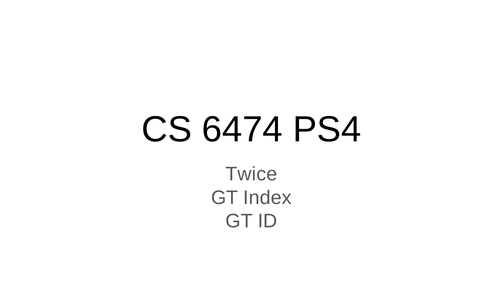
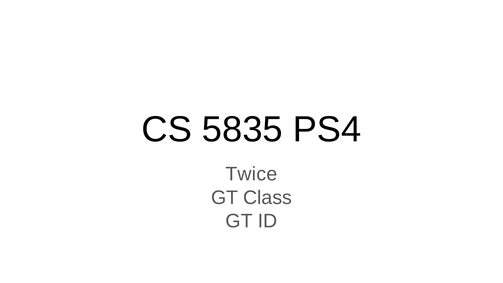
6474: 6474 -> 5835
Index: Index -> Class
